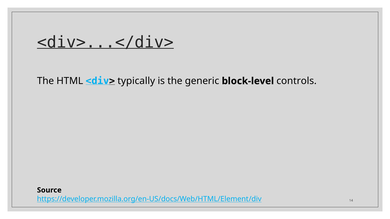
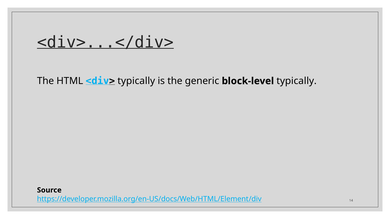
block-level controls: controls -> typically
